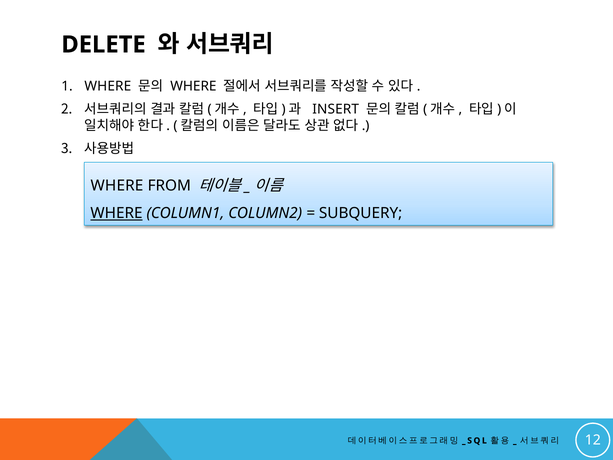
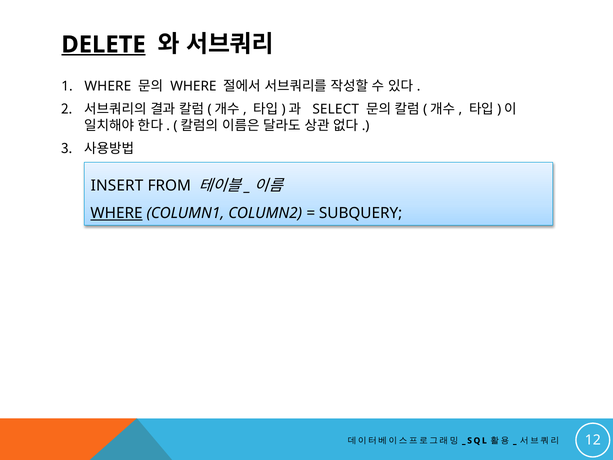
DELETE underline: none -> present
INSERT: INSERT -> SELECT
WHERE at (117, 186): WHERE -> INSERT
